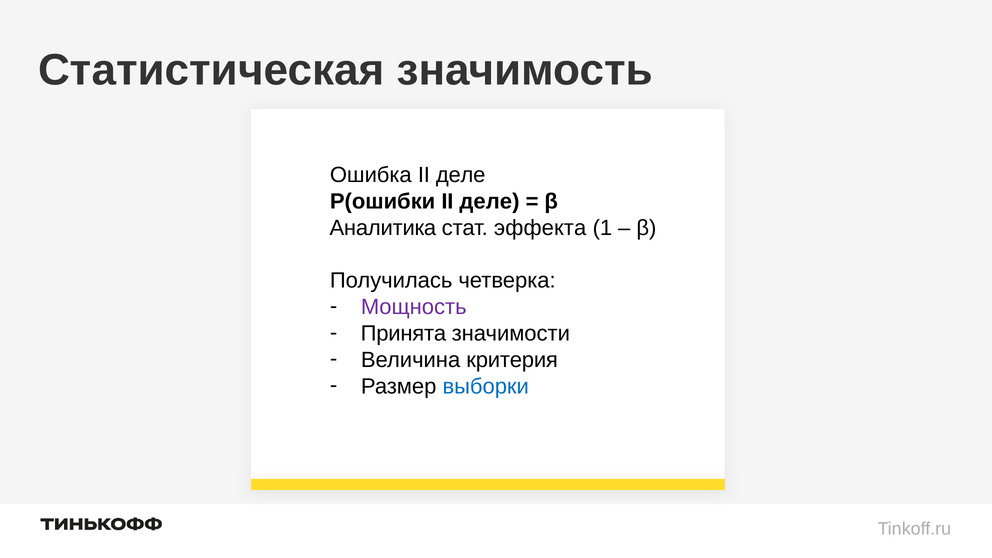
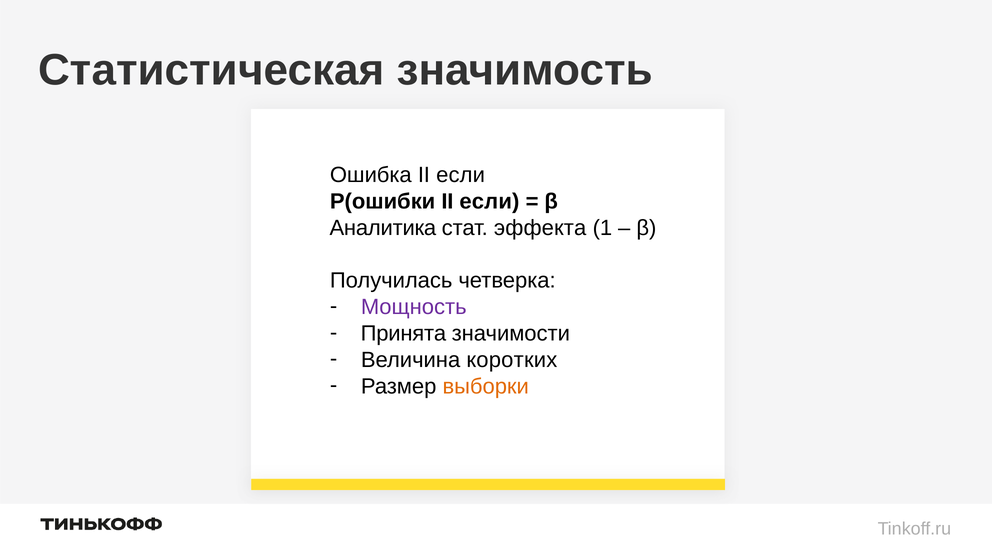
Ошибка II деле: деле -> если
P(ошибки II деле: деле -> если
критерия: критерия -> коротких
выборки colour: blue -> orange
